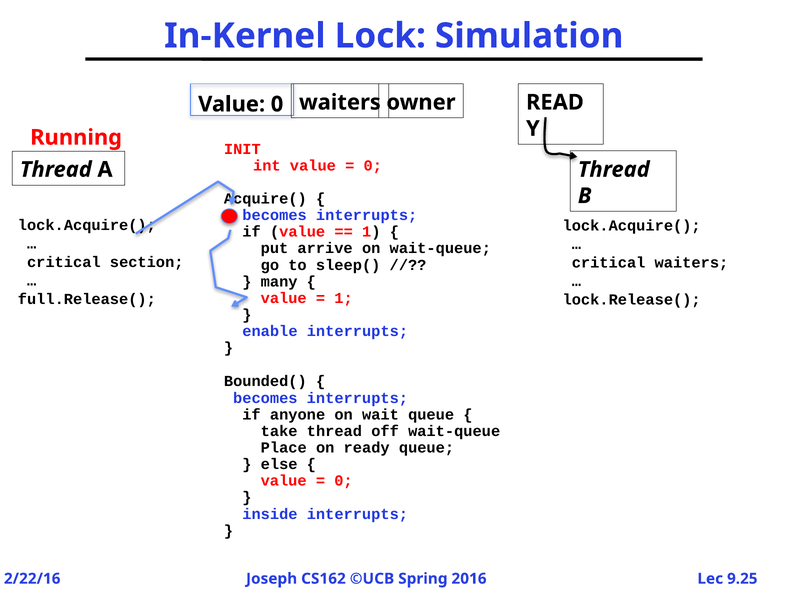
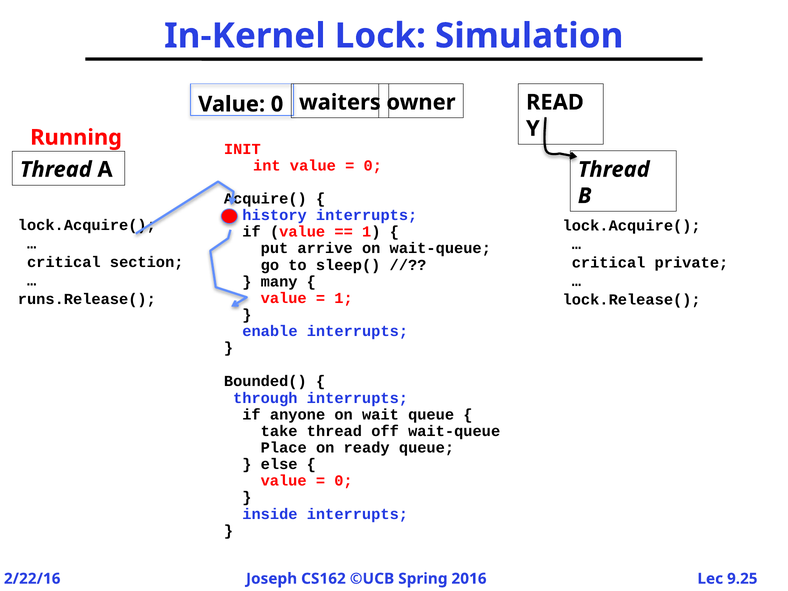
becomes at (275, 215): becomes -> history
critical waiters: waiters -> private
full.Release(: full.Release( -> runs.Release(
becomes at (265, 398): becomes -> through
